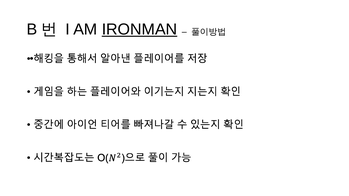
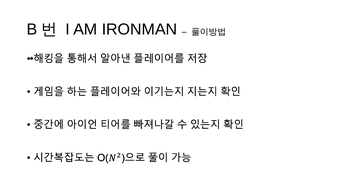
IRONMAN underline: present -> none
